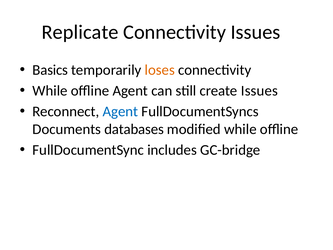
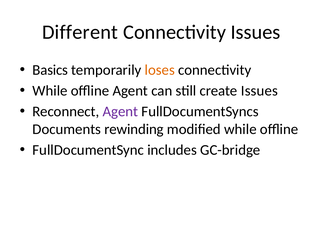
Replicate: Replicate -> Different
Agent at (120, 111) colour: blue -> purple
databases: databases -> rewinding
